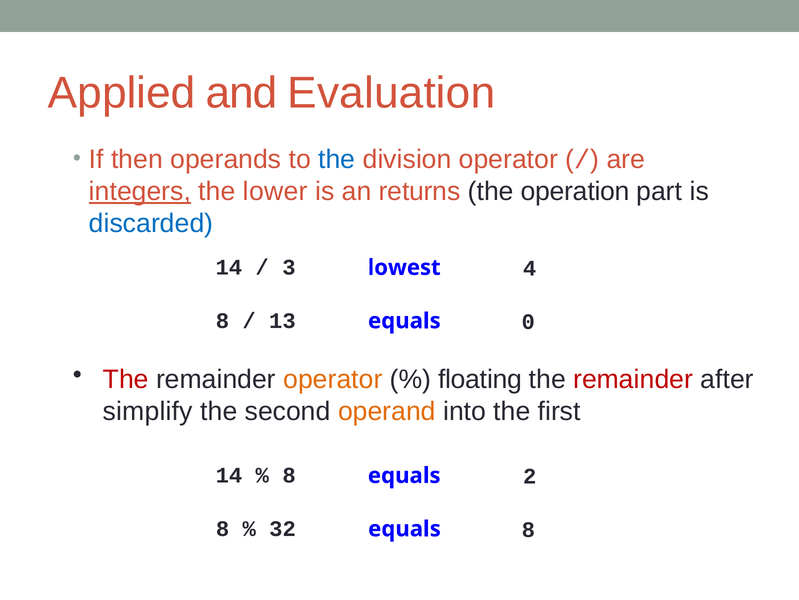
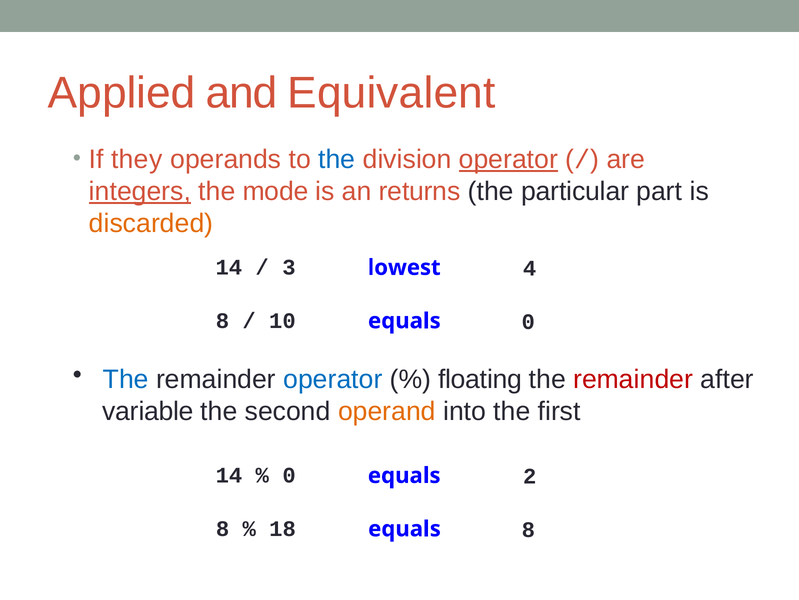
Evaluation: Evaluation -> Equivalent
then: then -> they
operator at (508, 159) underline: none -> present
lower: lower -> mode
operation: operation -> particular
discarded colour: blue -> orange
13: 13 -> 10
The at (126, 379) colour: red -> blue
operator at (333, 379) colour: orange -> blue
simplify: simplify -> variable
8 at (289, 475): 8 -> 0
32: 32 -> 18
